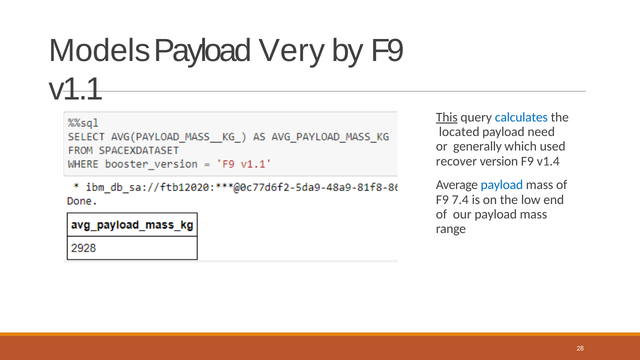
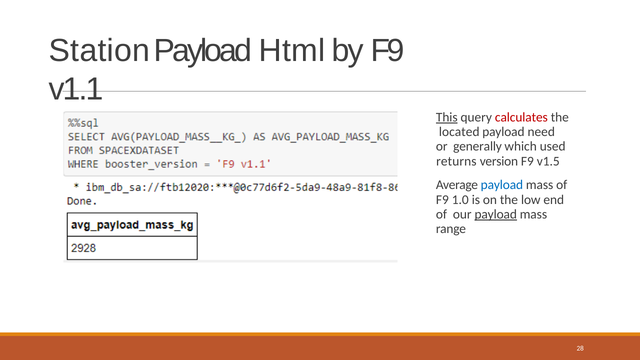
Models: Models -> Station
Very: Very -> Html
calculates colour: blue -> red
recover: recover -> returns
v1.4: v1.4 -> v1.5
7.4: 7.4 -> 1.0
payload at (496, 214) underline: none -> present
